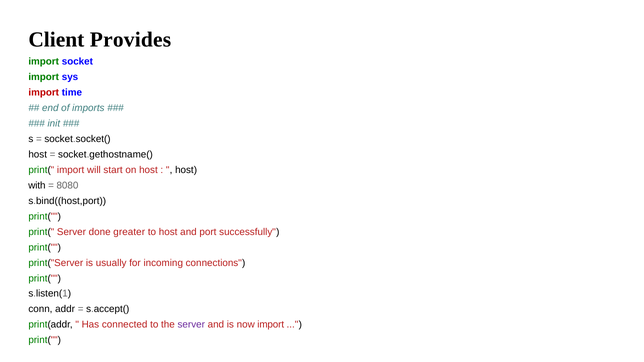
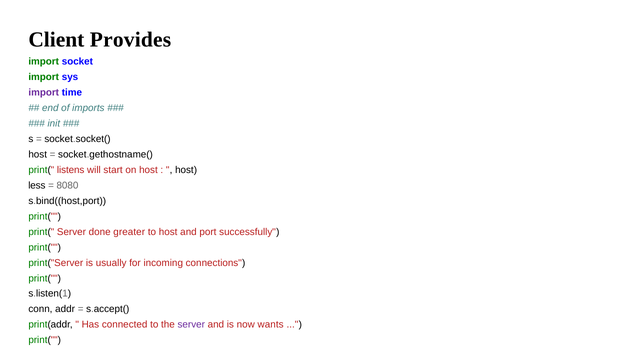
import at (44, 93) colour: red -> purple
print( import: import -> listens
with: with -> less
now import: import -> wants
